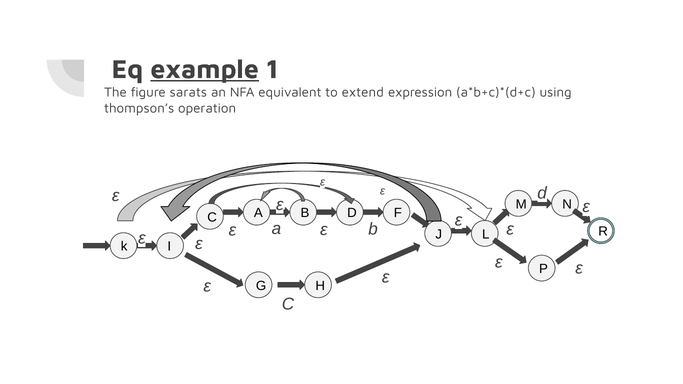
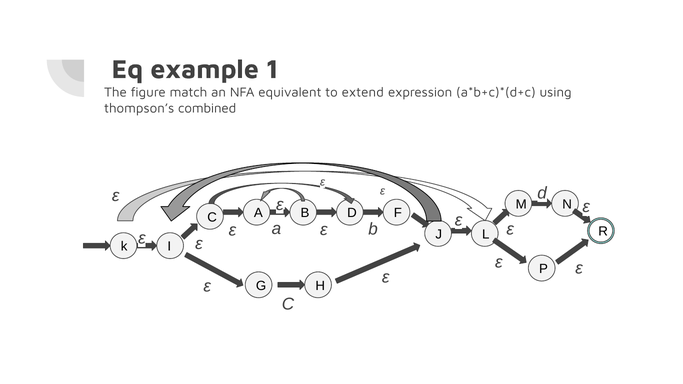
example underline: present -> none
sarats: sarats -> match
operation: operation -> combined
